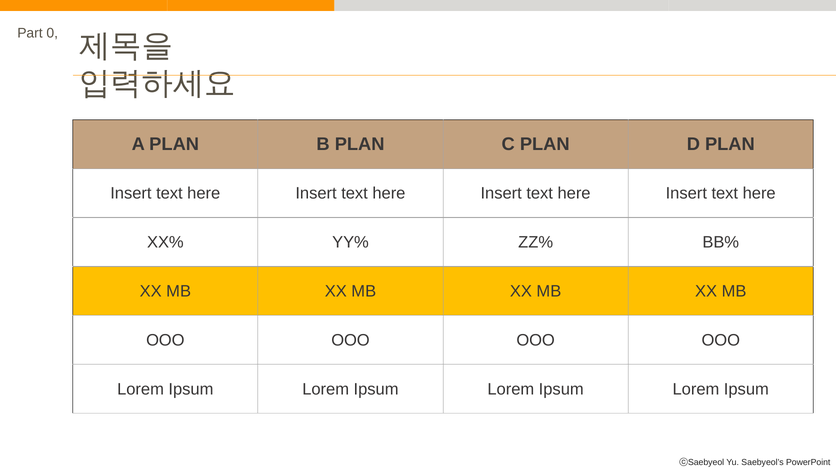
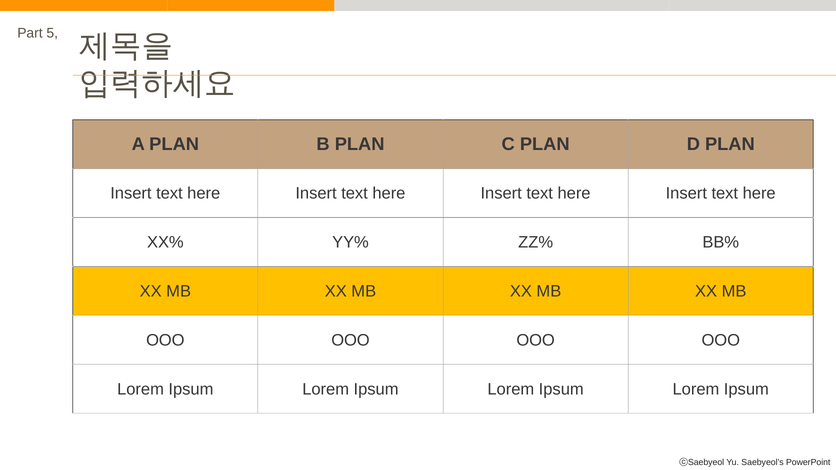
0: 0 -> 5
